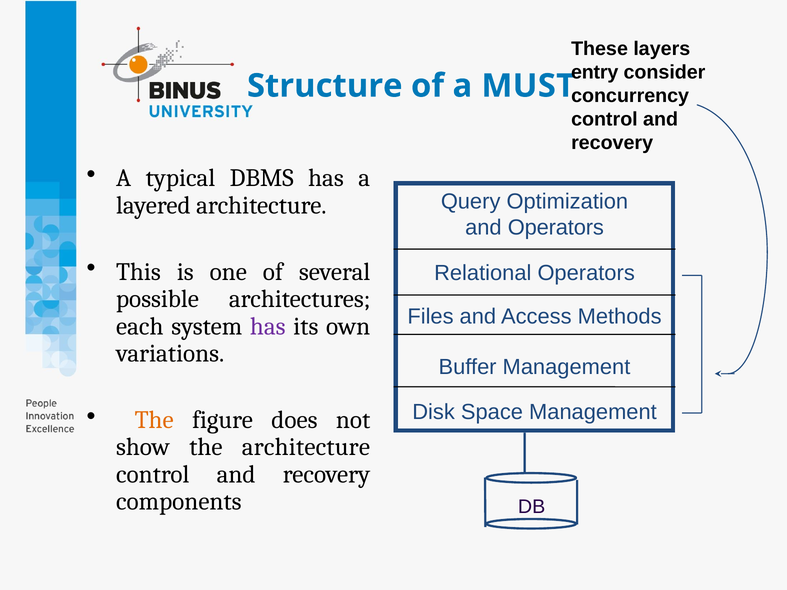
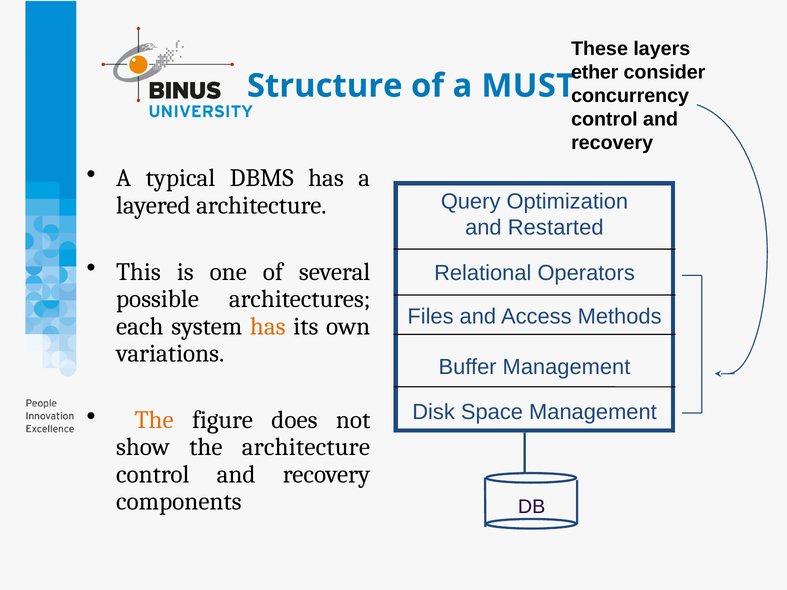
entry: entry -> ether
and Operators: Operators -> Restarted
has at (268, 326) colour: purple -> orange
